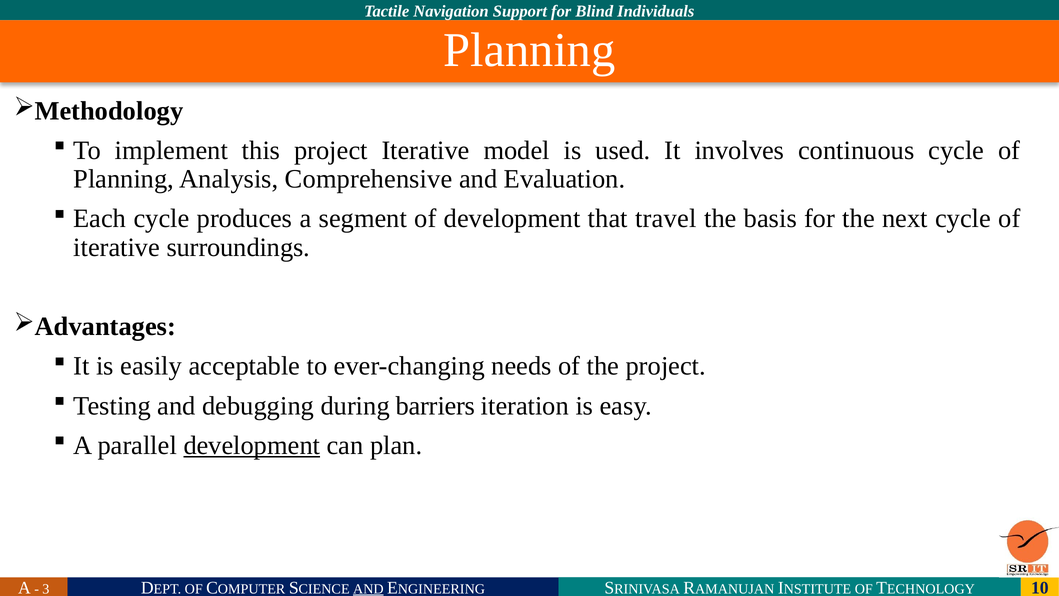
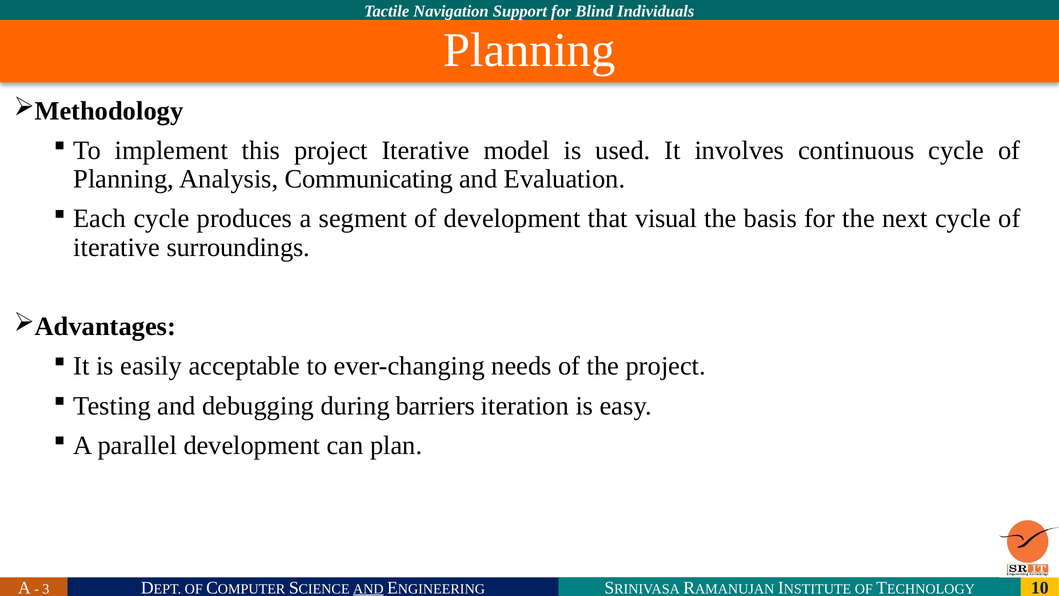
Comprehensive: Comprehensive -> Communicating
travel: travel -> visual
development at (252, 445) underline: present -> none
